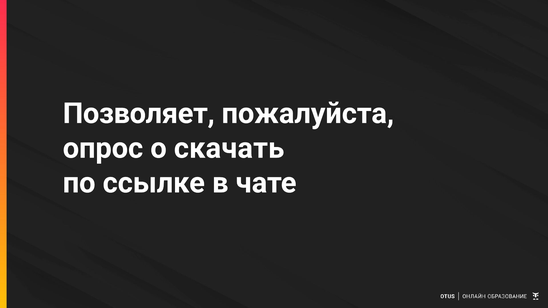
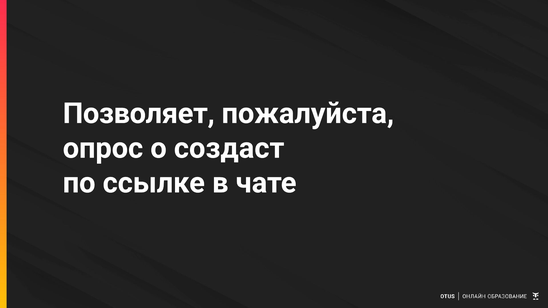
скачать: скачать -> создаст
